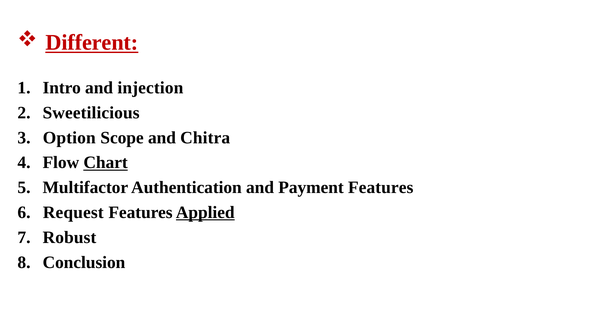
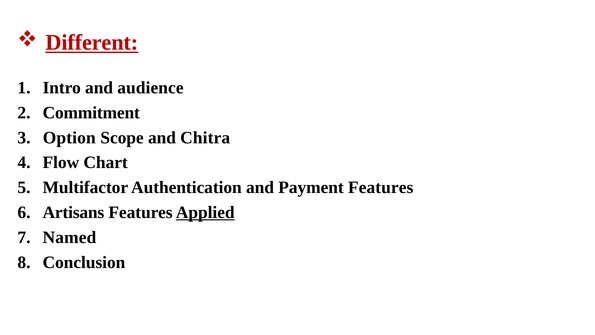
injection: injection -> audience
Sweetilicious: Sweetilicious -> Commitment
Chart underline: present -> none
Request: Request -> Artisans
Robust: Robust -> Named
